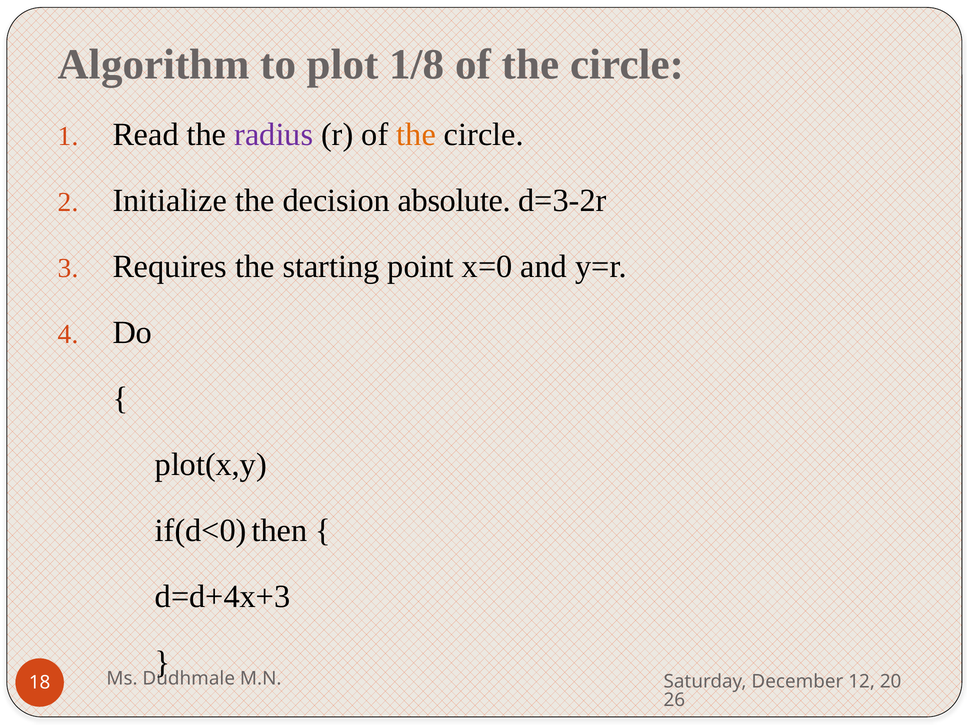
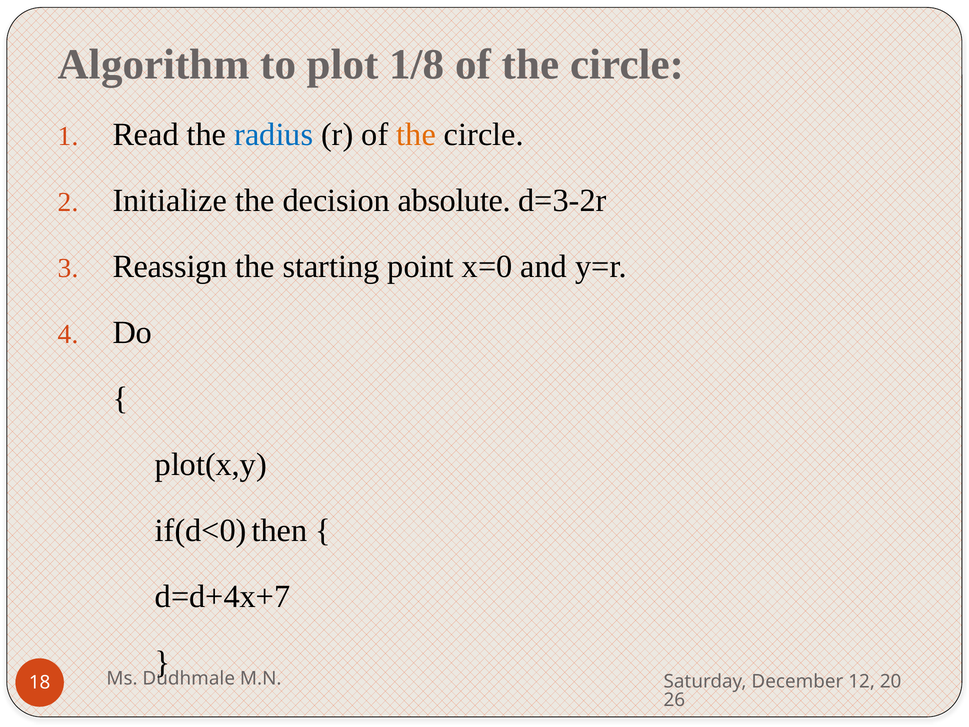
radius colour: purple -> blue
Requires: Requires -> Reassign
d=d+4x+3: d=d+4x+3 -> d=d+4x+7
